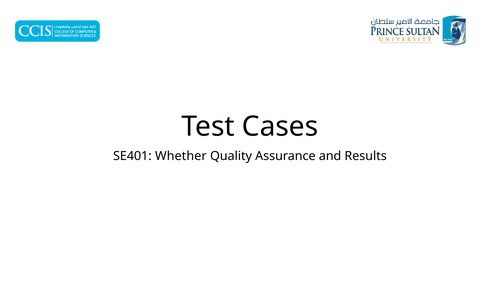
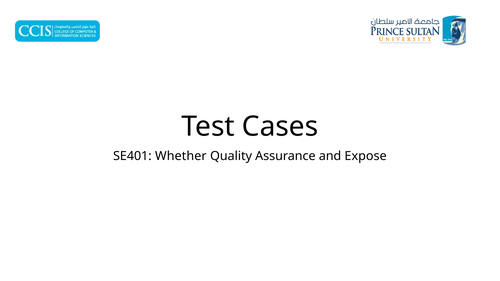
Results: Results -> Expose
